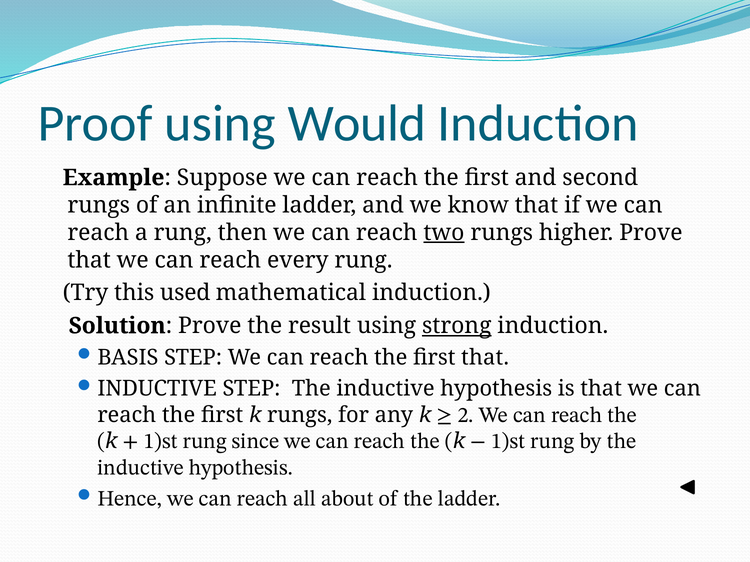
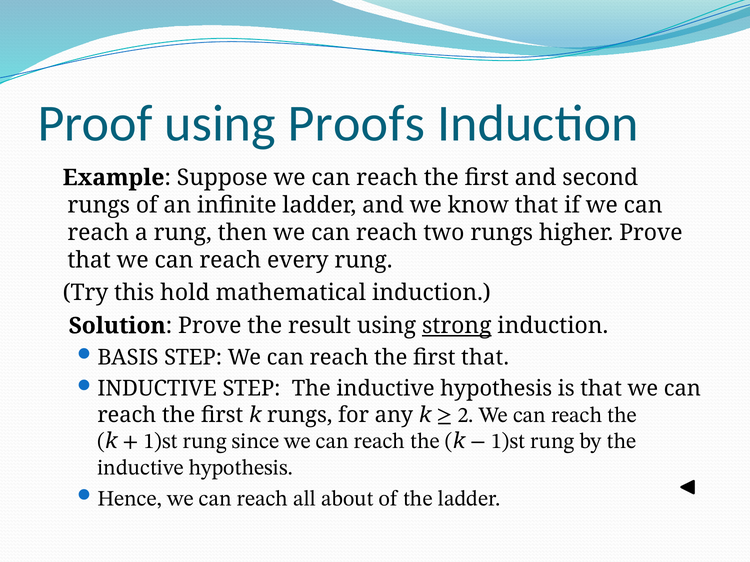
Would: Would -> Proofs
two underline: present -> none
used: used -> hold
